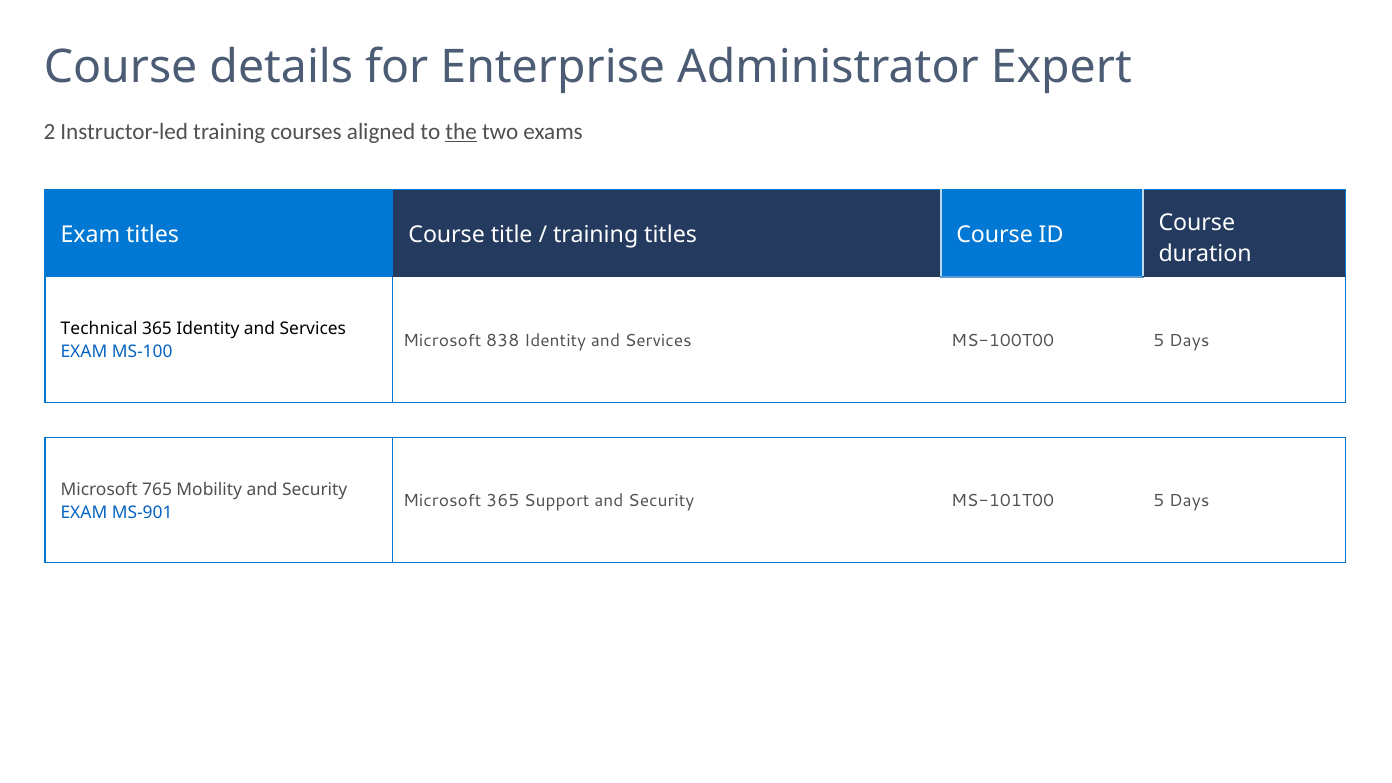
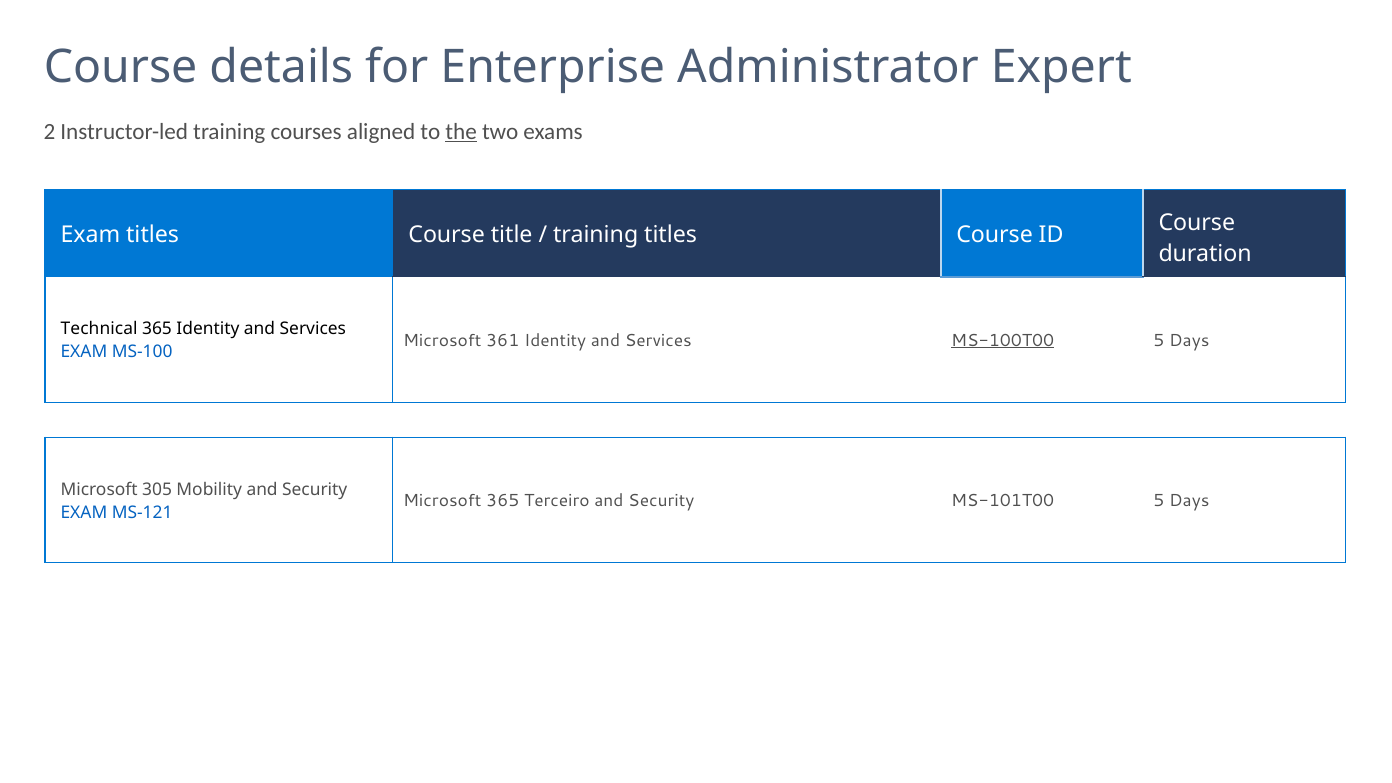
838: 838 -> 361
MS-100T00 underline: none -> present
765: 765 -> 305
Support: Support -> Terceiro
MS-901: MS-901 -> MS-121
